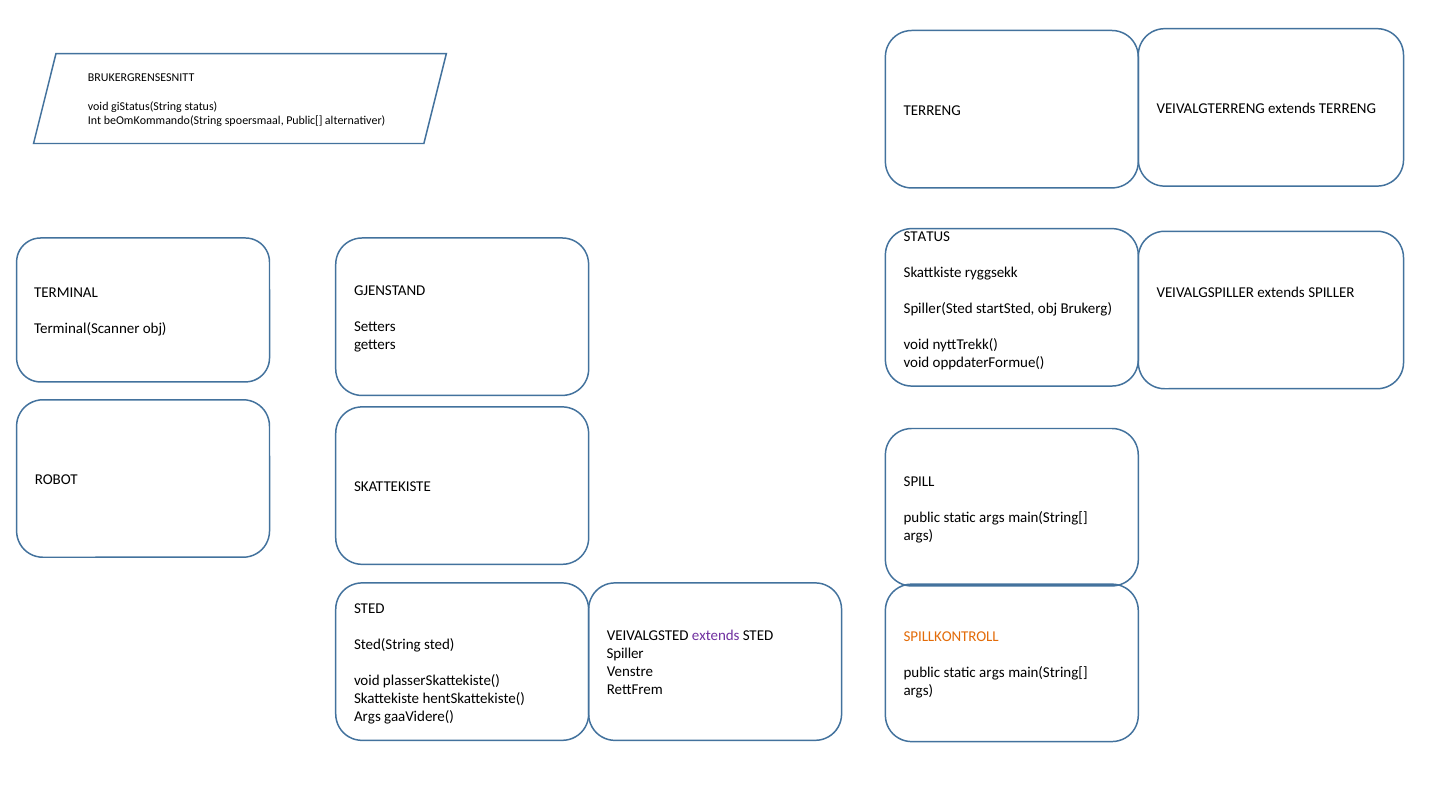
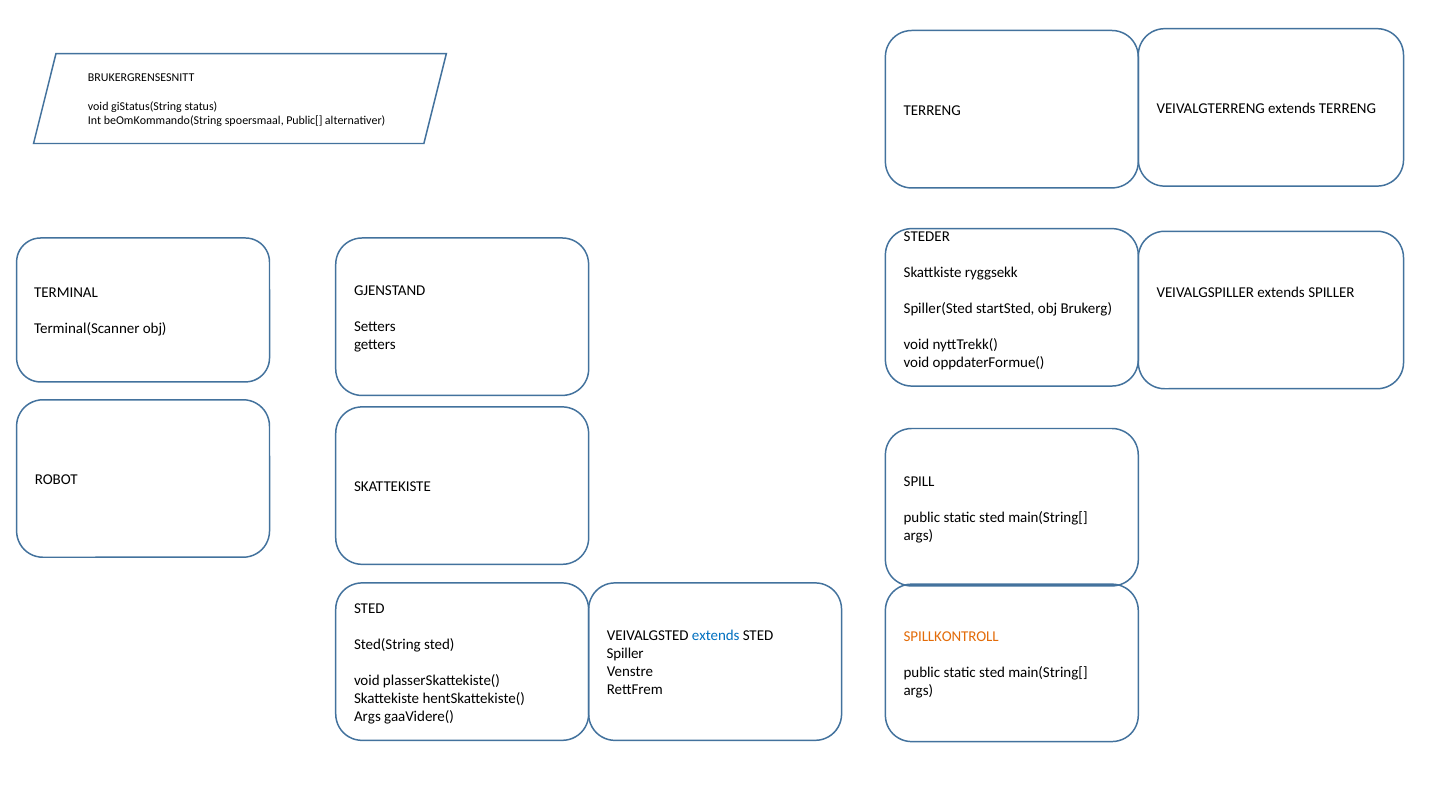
STATUS at (927, 236): STATUS -> STEDER
args at (992, 517): args -> sted
extends at (716, 636) colour: purple -> blue
args at (992, 673): args -> sted
